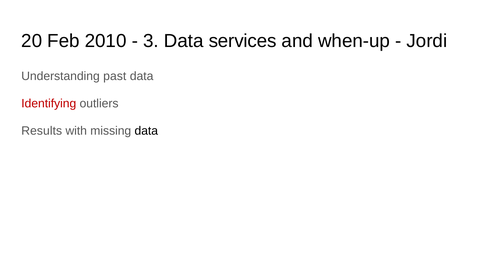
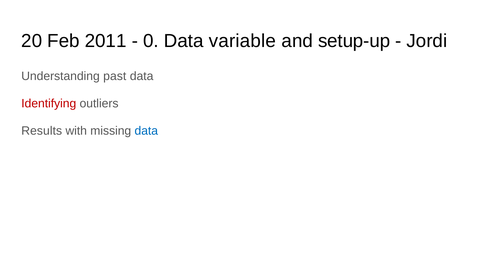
2010: 2010 -> 2011
3: 3 -> 0
services: services -> variable
when-up: when-up -> setup-up
data at (146, 131) colour: black -> blue
